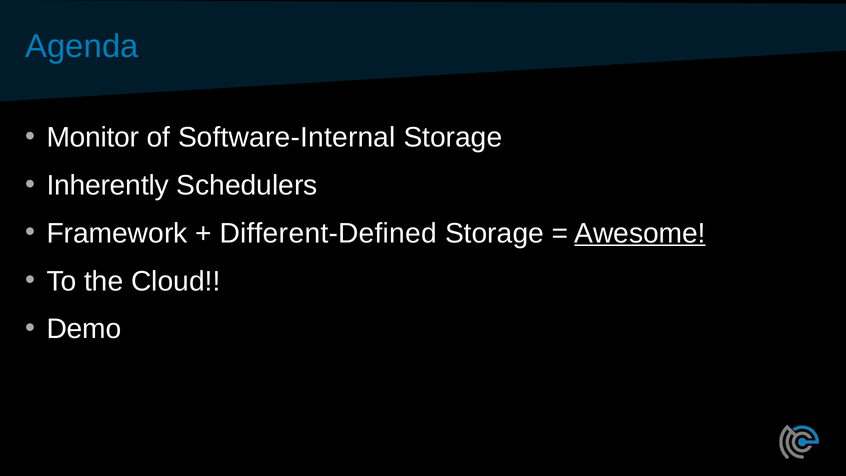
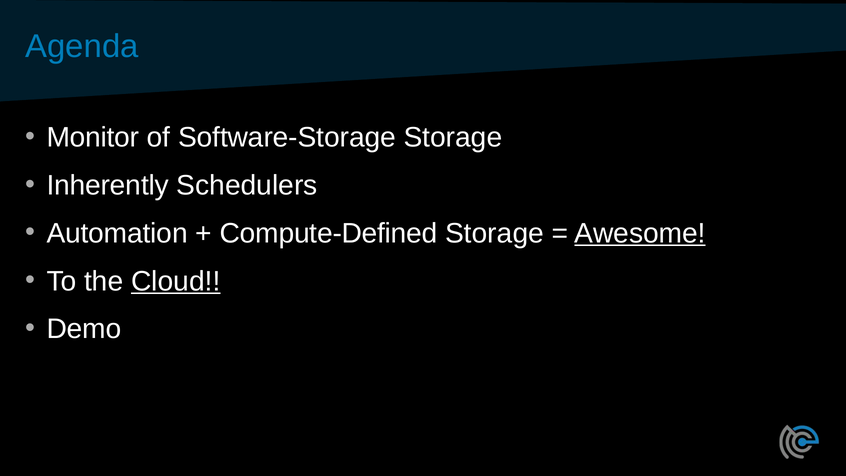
Software-Internal: Software-Internal -> Software-Storage
Framework: Framework -> Automation
Different-Defined: Different-Defined -> Compute-Defined
Cloud underline: none -> present
